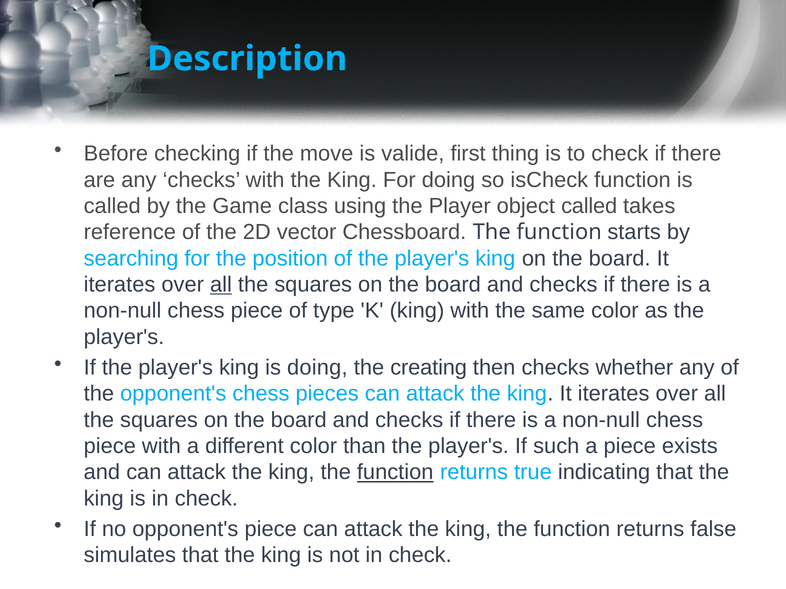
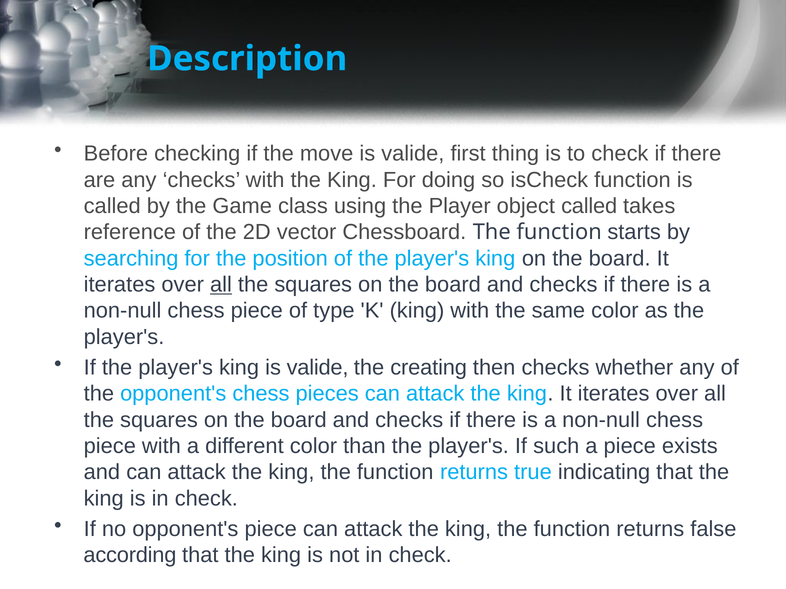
king is doing: doing -> valide
function at (395, 473) underline: present -> none
simulates: simulates -> according
